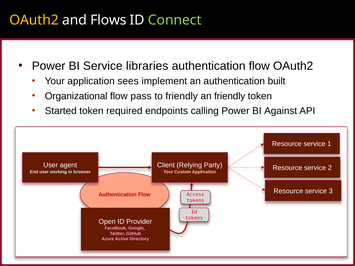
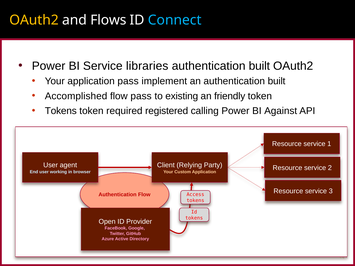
Connect colour: light green -> light blue
flow at (259, 66): flow -> built
application sees: sees -> pass
Organizational: Organizational -> Accomplished
to friendly: friendly -> existing
Started at (61, 111): Started -> Tokens
endpoints: endpoints -> registered
